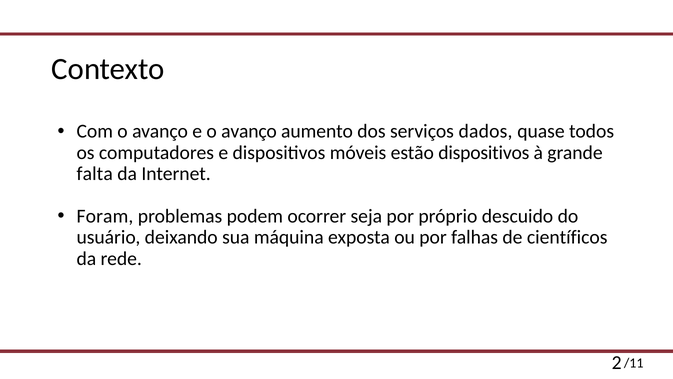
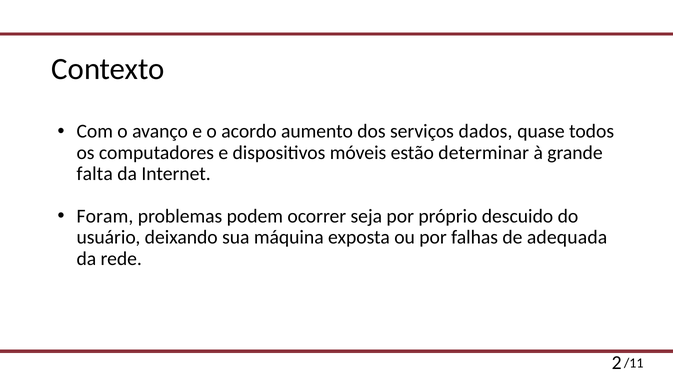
e o avanço: avanço -> acordo
estão dispositivos: dispositivos -> determinar
científicos: científicos -> adequada
